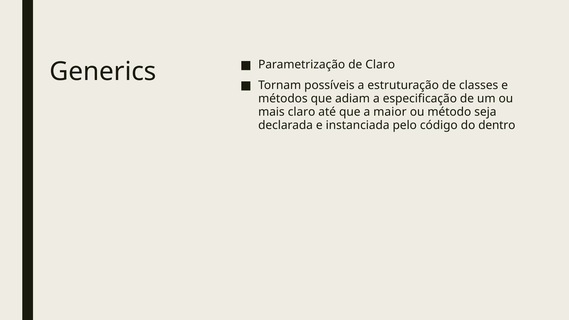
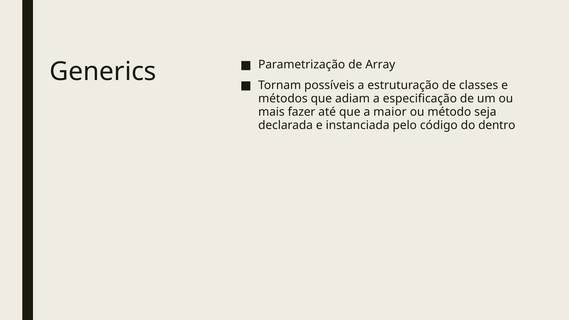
de Claro: Claro -> Array
mais claro: claro -> fazer
